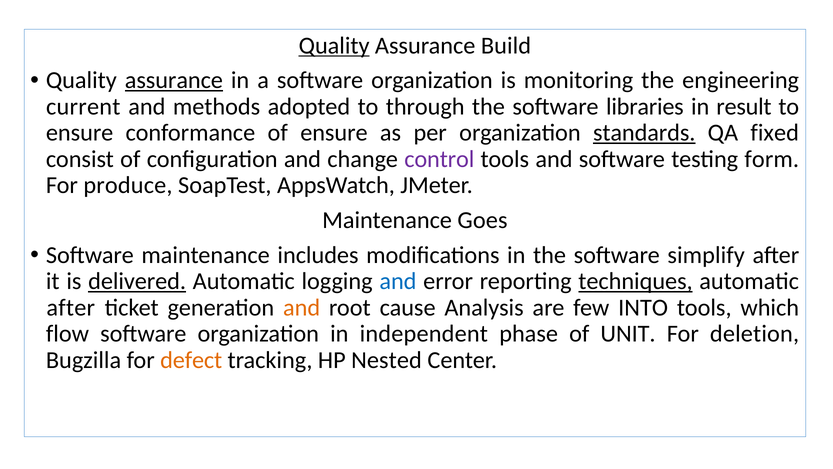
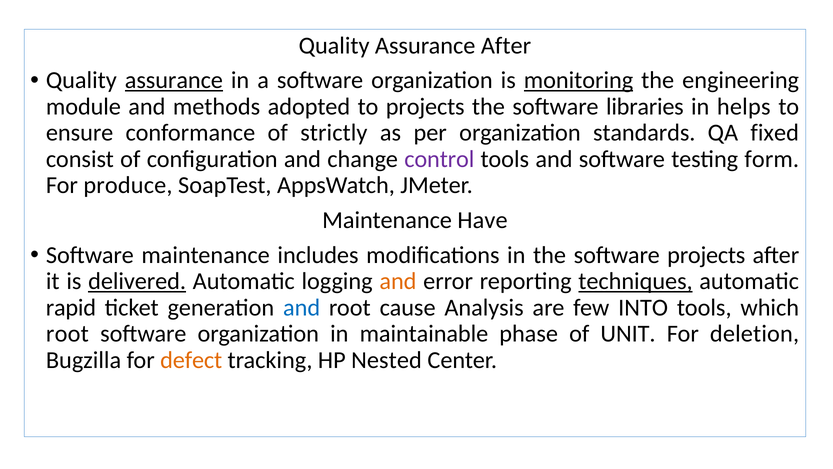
Quality at (334, 46) underline: present -> none
Assurance Build: Build -> After
monitoring underline: none -> present
current: current -> module
to through: through -> projects
result: result -> helps
of ensure: ensure -> strictly
standards underline: present -> none
Goes: Goes -> Have
software simplify: simplify -> projects
and at (398, 281) colour: blue -> orange
after at (71, 307): after -> rapid
and at (302, 307) colour: orange -> blue
flow at (68, 333): flow -> root
independent: independent -> maintainable
